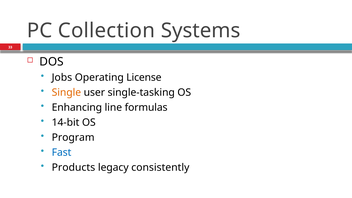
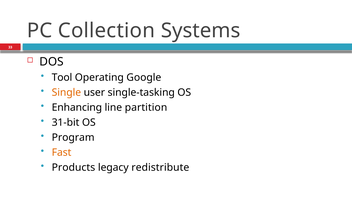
Jobs: Jobs -> Tool
License: License -> Google
formulas: formulas -> partition
14-bit: 14-bit -> 31-bit
Fast colour: blue -> orange
consistently: consistently -> redistribute
